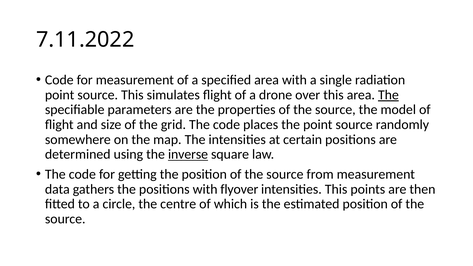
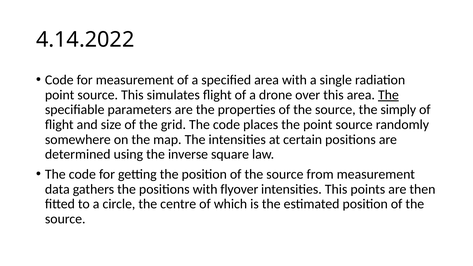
7.11.2022: 7.11.2022 -> 4.14.2022
model: model -> simply
inverse underline: present -> none
